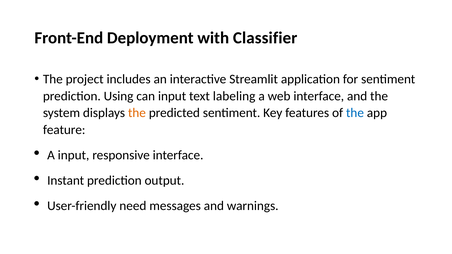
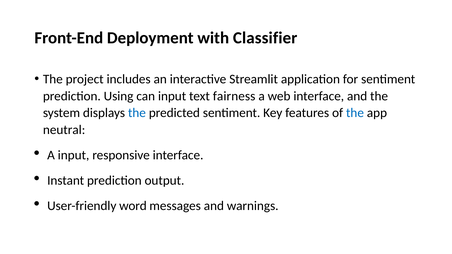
labeling: labeling -> fairness
the at (137, 113) colour: orange -> blue
feature: feature -> neutral
need: need -> word
